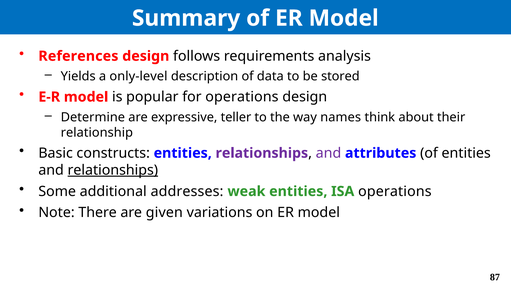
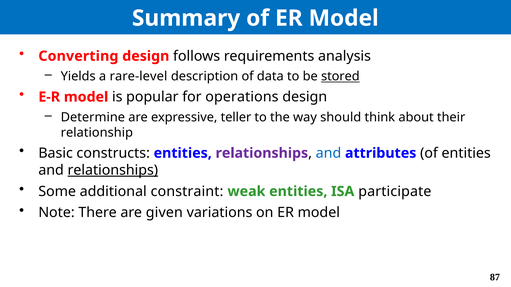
References: References -> Converting
only-level: only-level -> rare-level
stored underline: none -> present
names: names -> should
and at (328, 153) colour: purple -> blue
addresses: addresses -> constraint
ISA operations: operations -> participate
